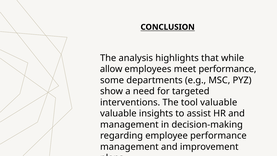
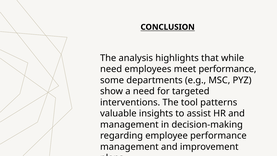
allow at (111, 69): allow -> need
tool valuable: valuable -> patterns
